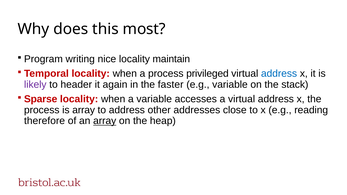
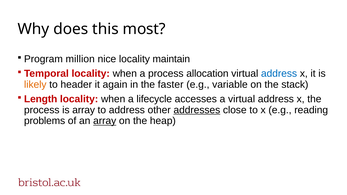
writing: writing -> million
privileged: privileged -> allocation
likely colour: purple -> orange
Sparse: Sparse -> Length
a variable: variable -> lifecycle
addresses underline: none -> present
therefore: therefore -> problems
